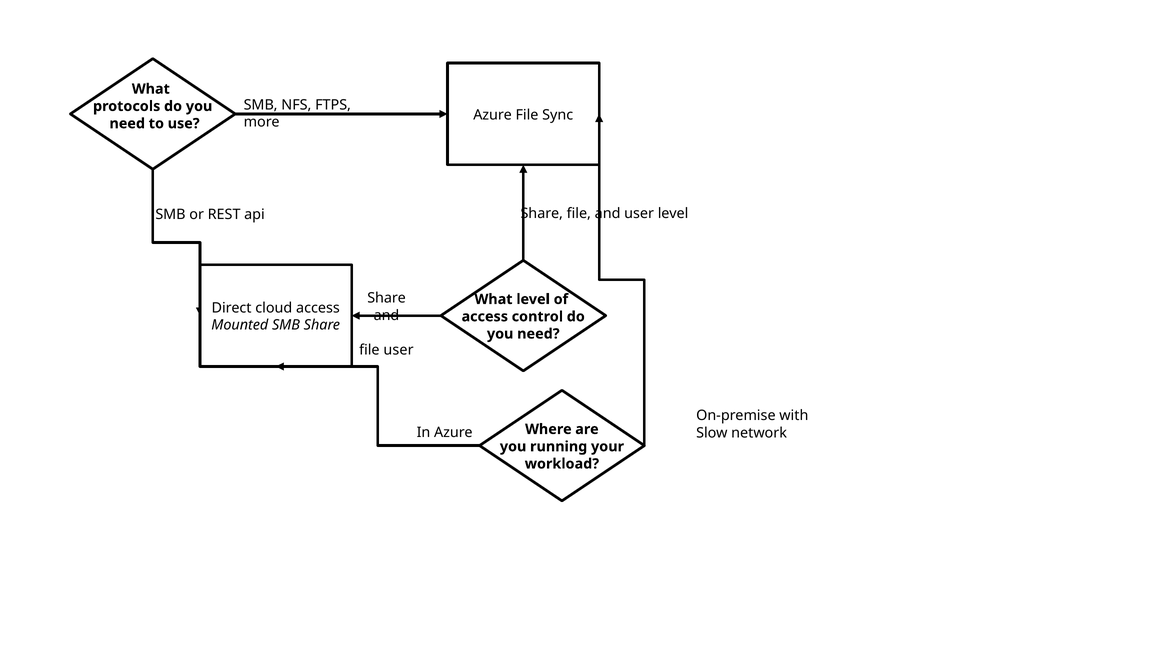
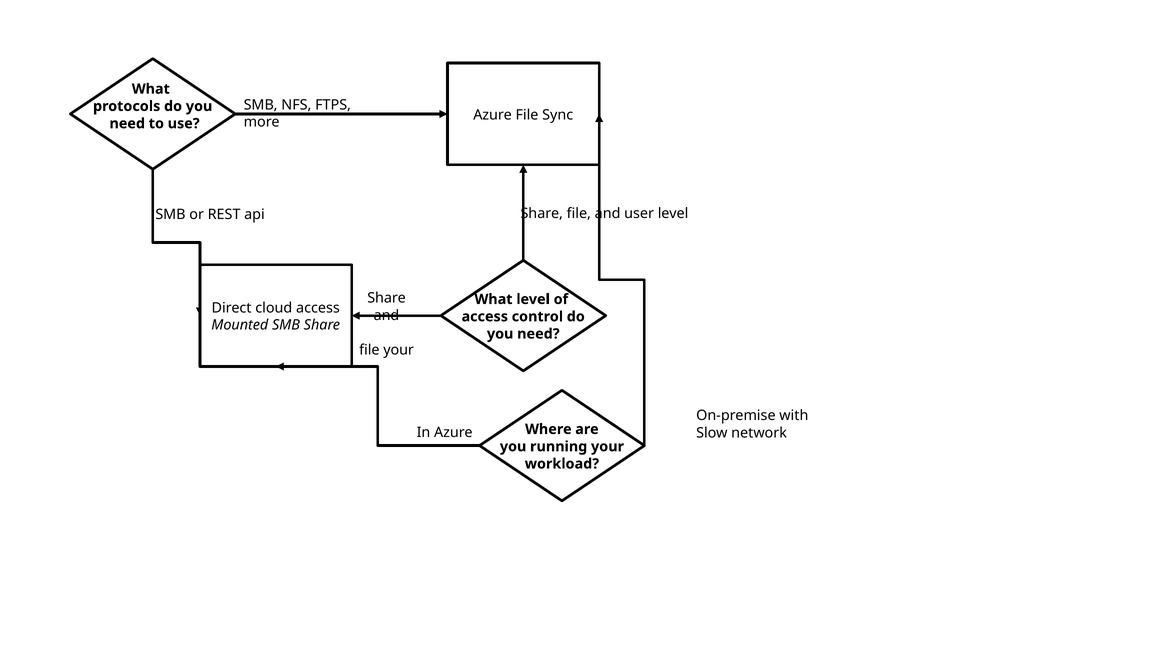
file user: user -> your
